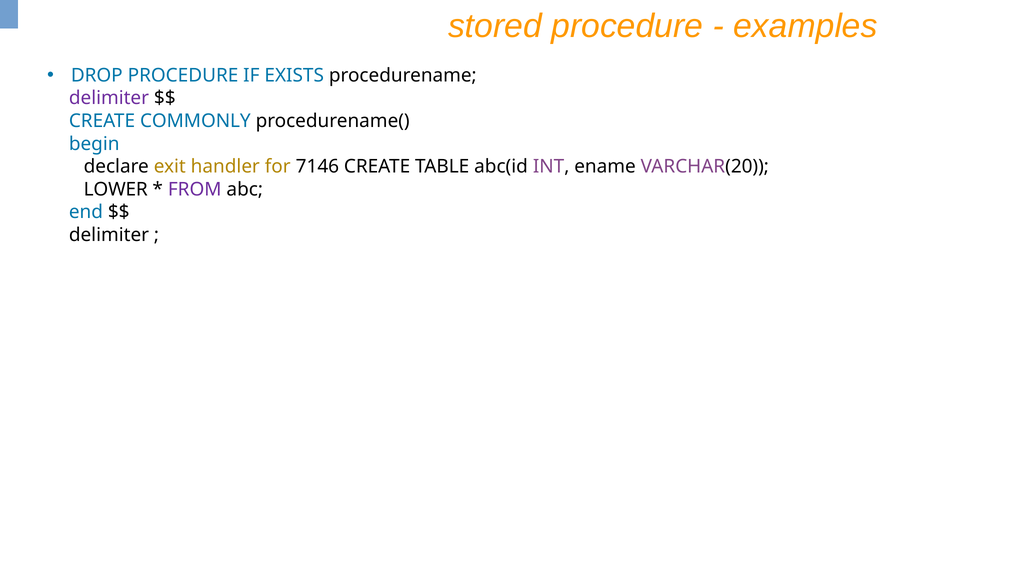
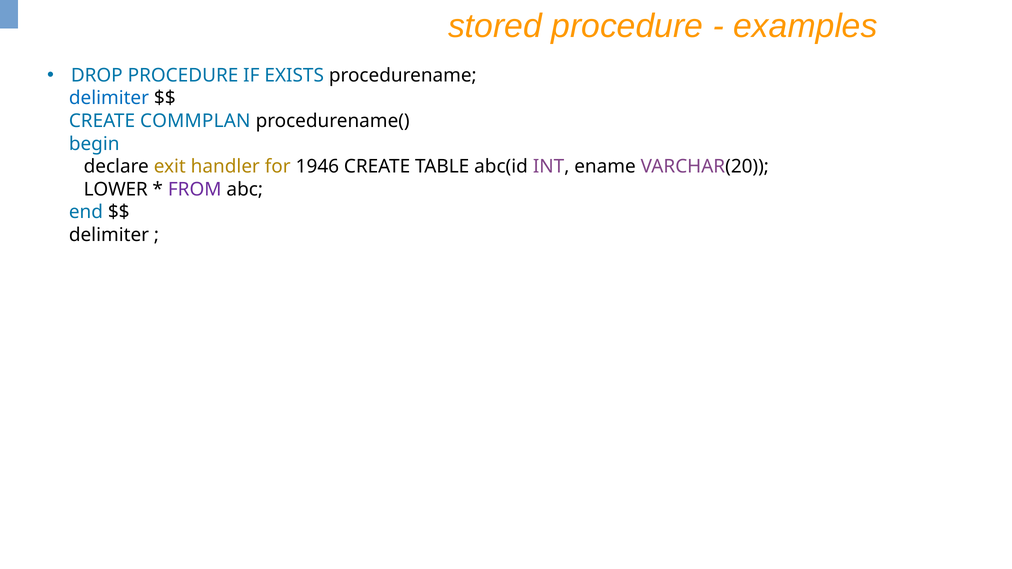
delimiter at (109, 98) colour: purple -> blue
COMMONLY: COMMONLY -> COMMPLAN
7146: 7146 -> 1946
